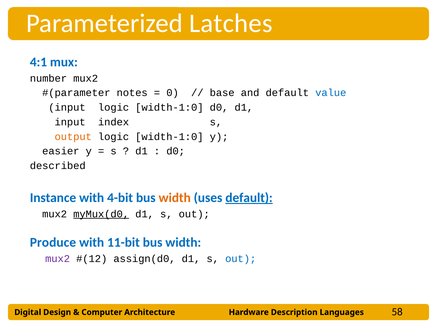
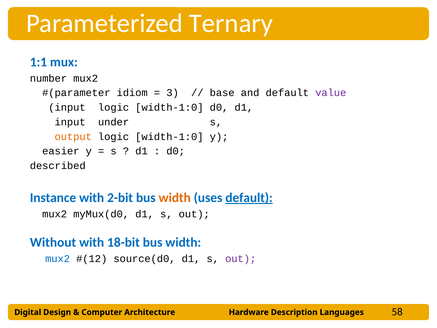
Latches: Latches -> Ternary
4:1: 4:1 -> 1:1
notes: notes -> idiom
0: 0 -> 3
value colour: blue -> purple
index: index -> under
4-bit: 4-bit -> 2-bit
myMux(d0 underline: present -> none
Produce: Produce -> Without
11-bit: 11-bit -> 18-bit
mux2 at (58, 258) colour: purple -> blue
assign(d0: assign(d0 -> source(d0
out at (241, 258) colour: blue -> purple
